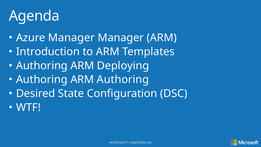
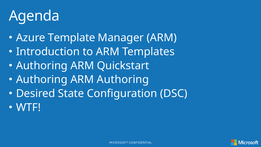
Azure Manager: Manager -> Template
Deploying: Deploying -> Quickstart
